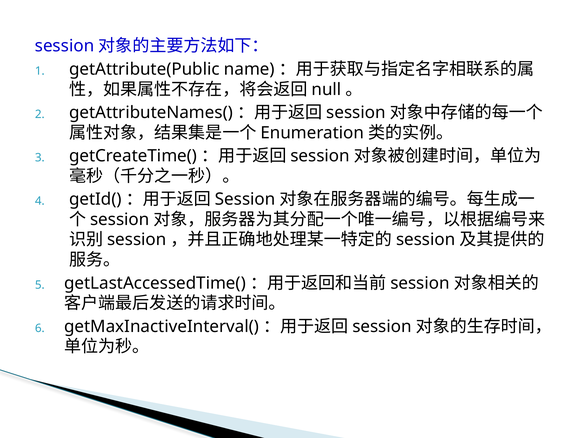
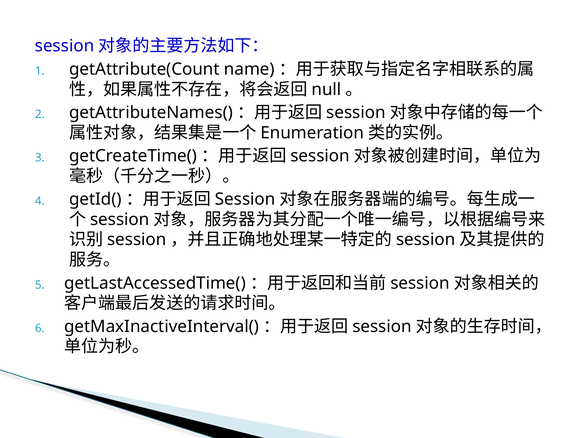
getAttribute(Public: getAttribute(Public -> getAttribute(Count
